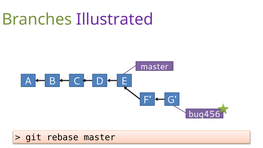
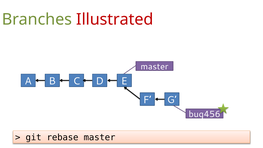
Illustrated colour: purple -> red
